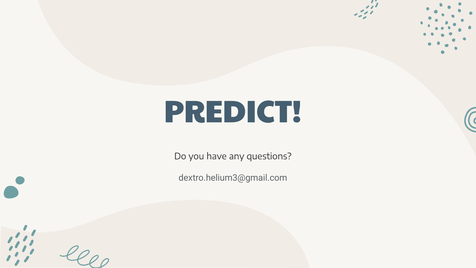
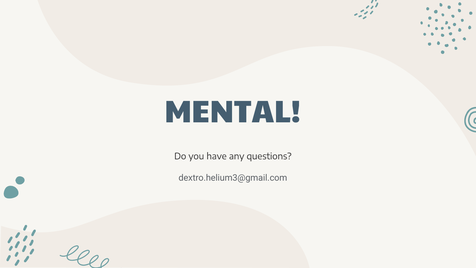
PREDICT: PREDICT -> MENTAL
